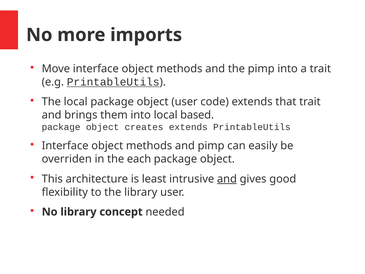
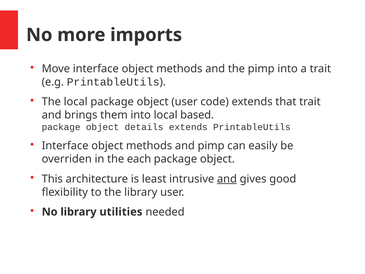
PrintableUtils at (113, 82) underline: present -> none
creates: creates -> details
concept: concept -> utilities
